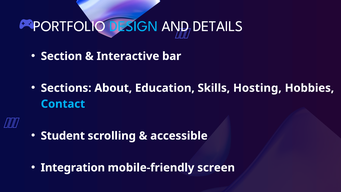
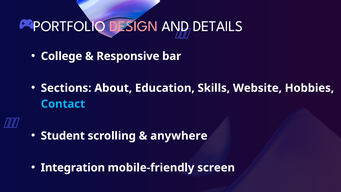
DESIGN colour: light blue -> pink
Section: Section -> College
Interactive: Interactive -> Responsive
Hosting: Hosting -> Website
accessible: accessible -> anywhere
